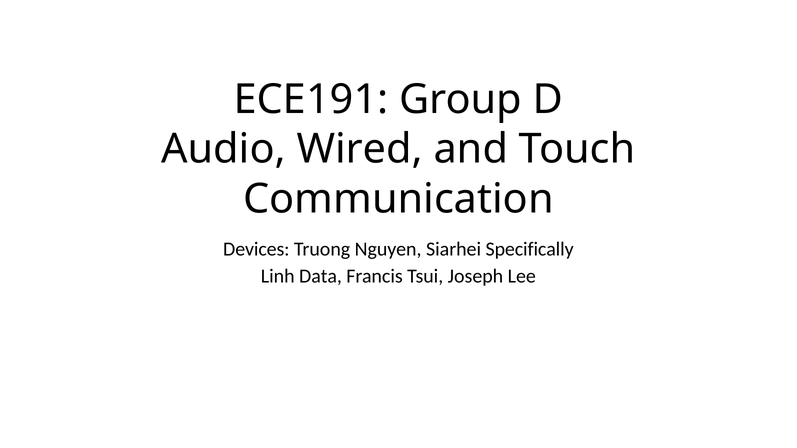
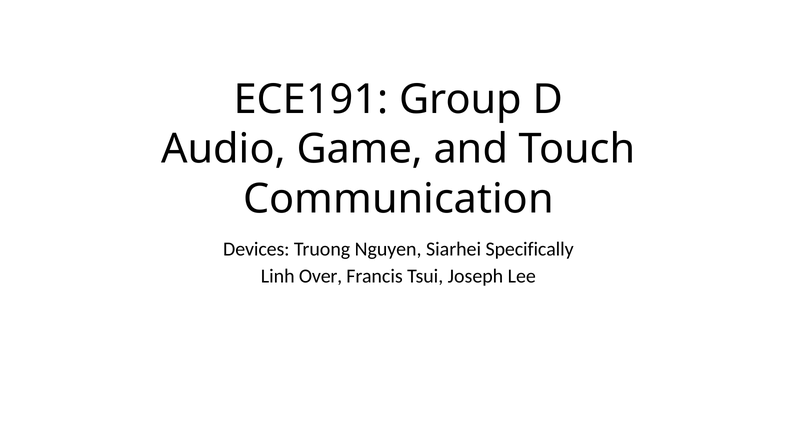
Wired: Wired -> Game
Data: Data -> Over
